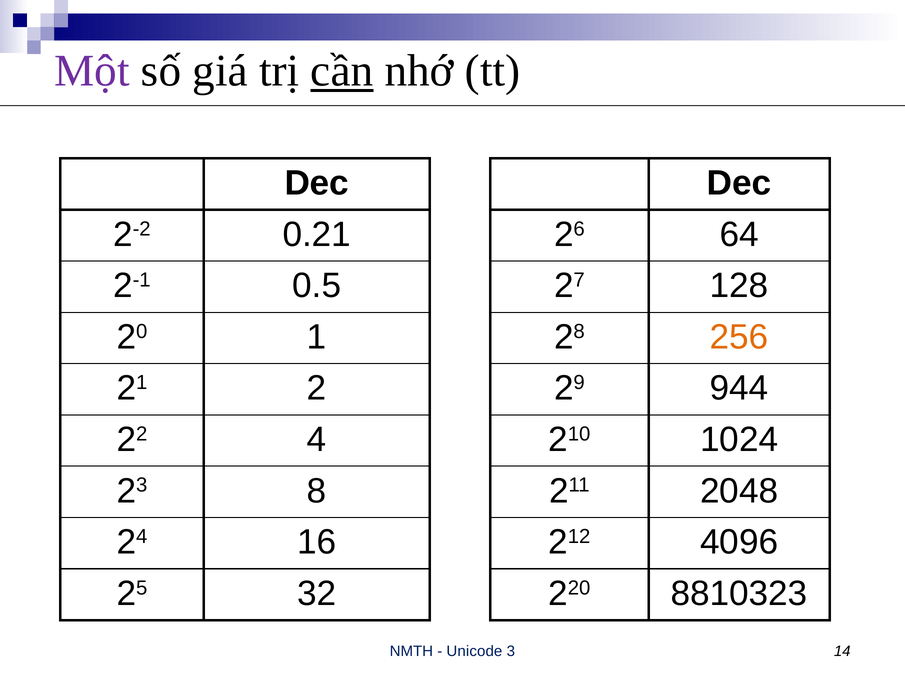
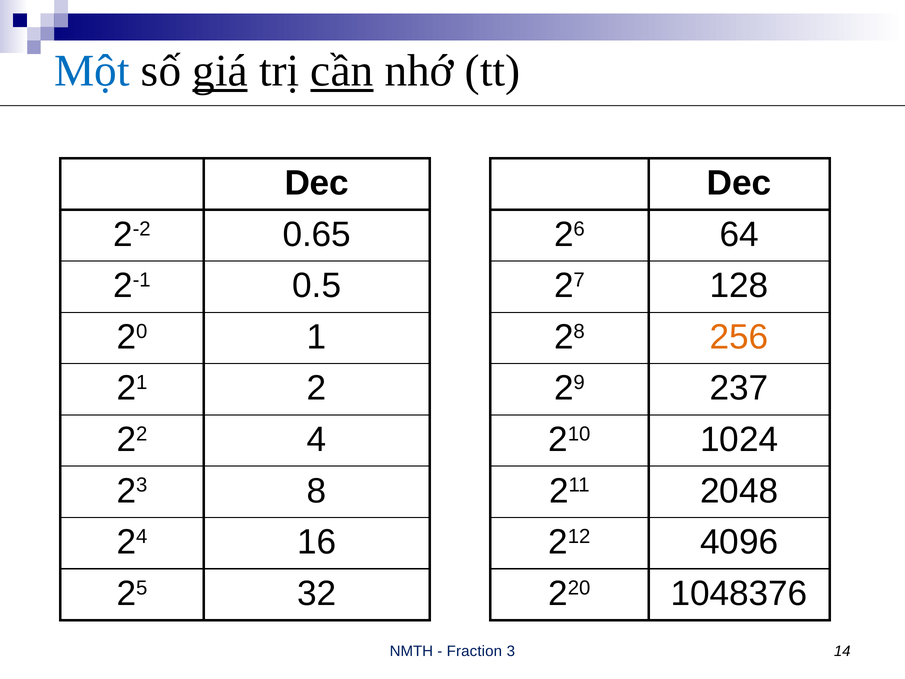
Một colour: purple -> blue
giá underline: none -> present
0.21: 0.21 -> 0.65
944: 944 -> 237
8810323: 8810323 -> 1048376
Unicode: Unicode -> Fraction
